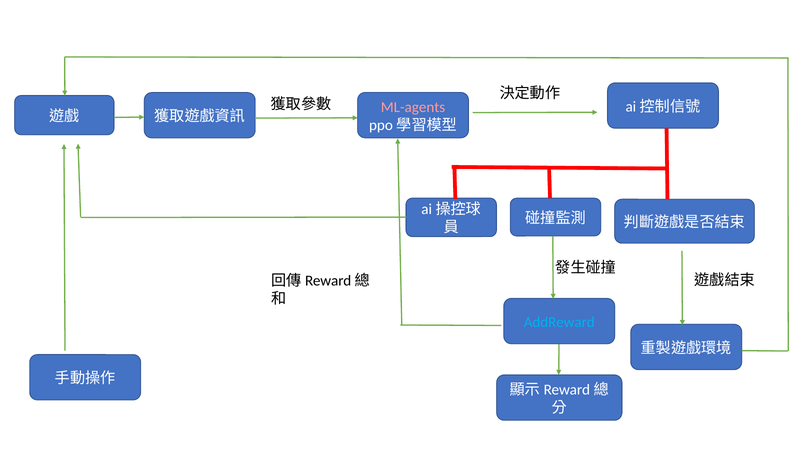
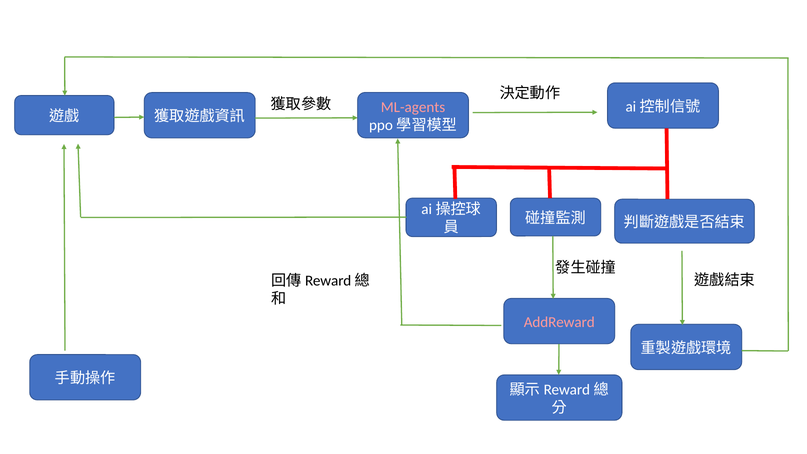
AddReward colour: light blue -> pink
